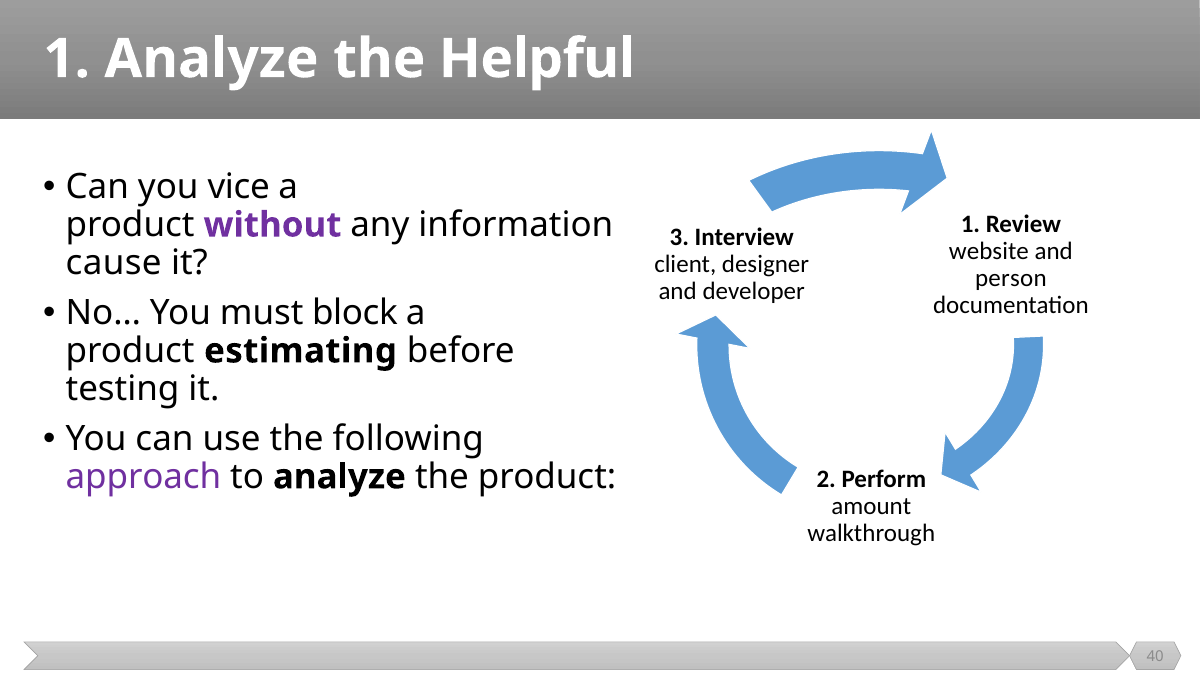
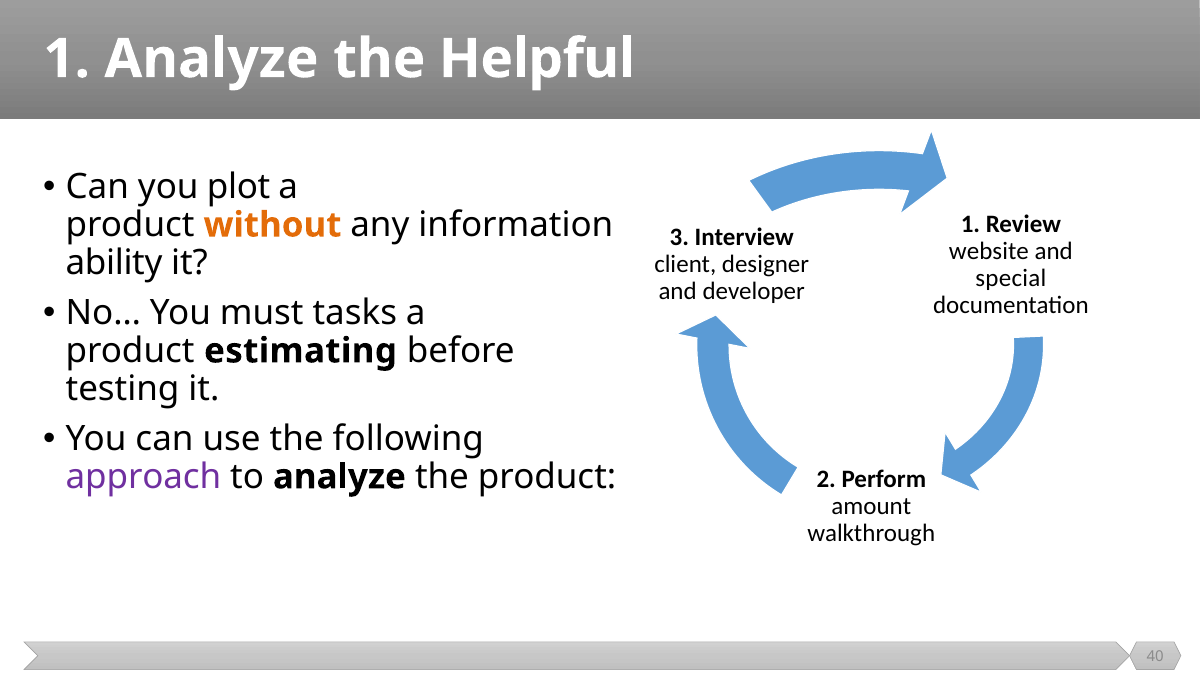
vice: vice -> plot
without colour: purple -> orange
cause: cause -> ability
person: person -> special
block: block -> tasks
